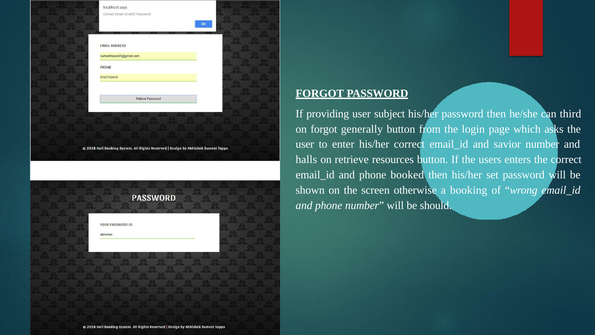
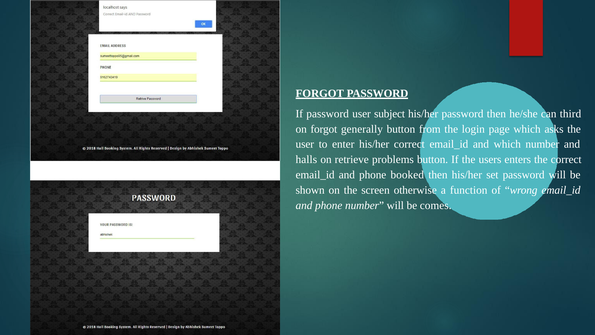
If providing: providing -> password
and savior: savior -> which
resources: resources -> problems
booking: booking -> function
should: should -> comes
